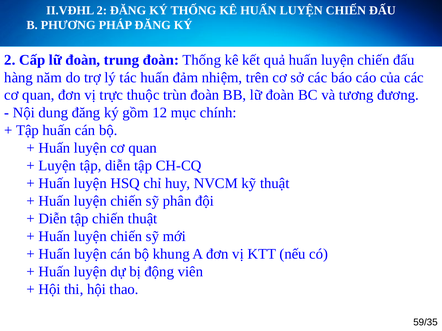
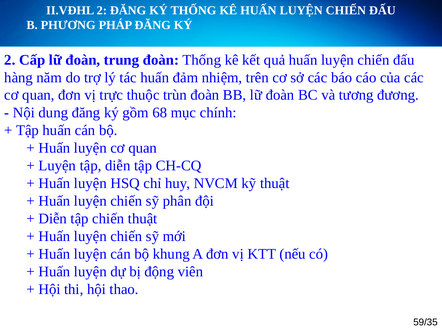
12: 12 -> 68
